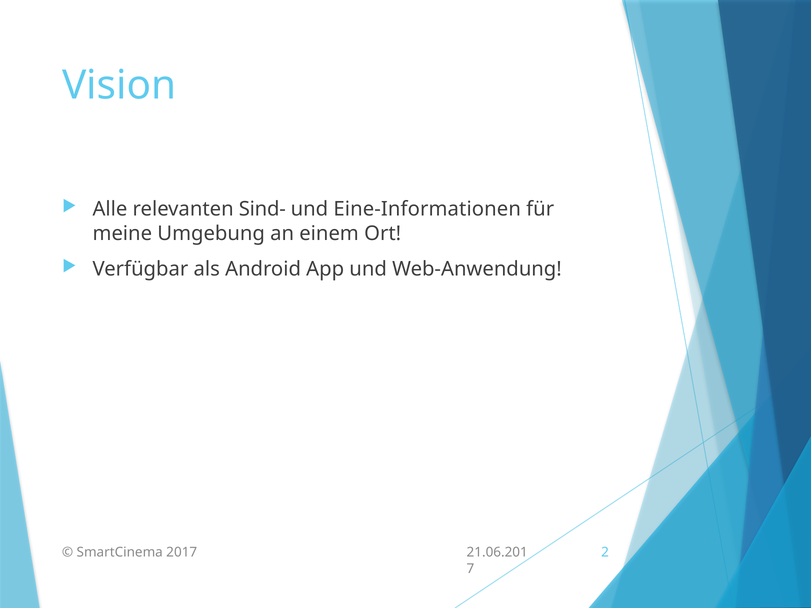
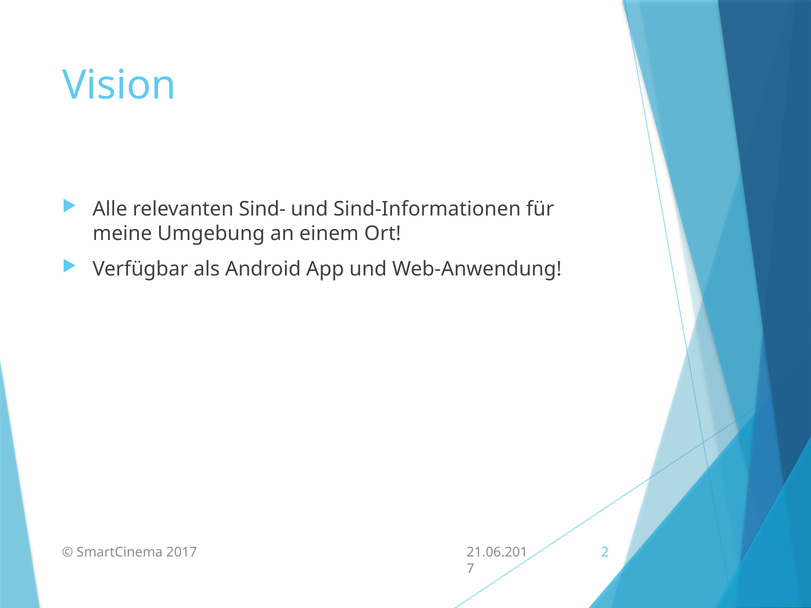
Eine-Informationen: Eine-Informationen -> Sind-Informationen
